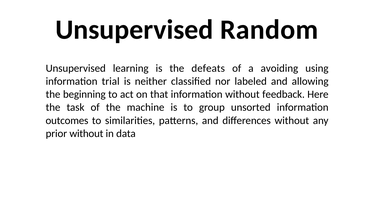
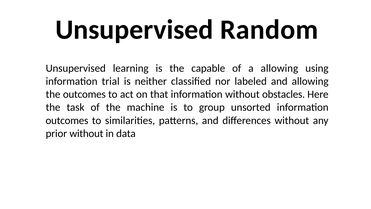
defeats: defeats -> capable
a avoiding: avoiding -> allowing
the beginning: beginning -> outcomes
feedback: feedback -> obstacles
